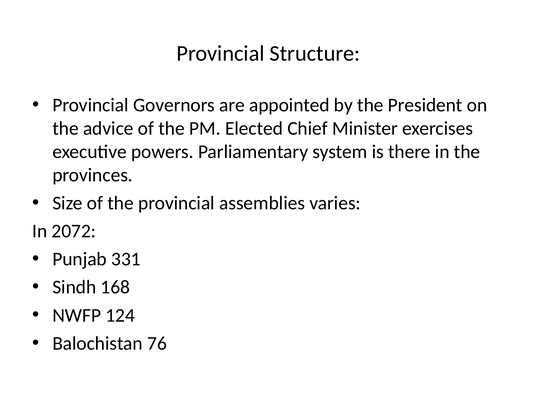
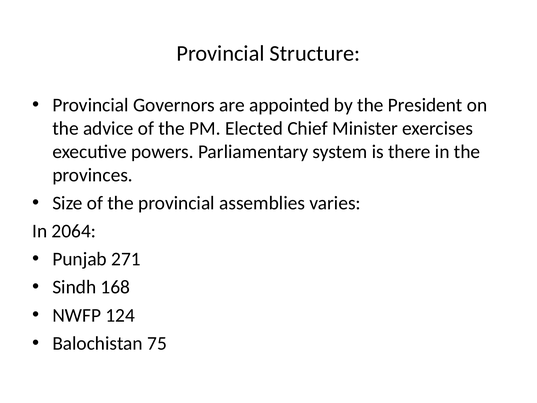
2072: 2072 -> 2064
331: 331 -> 271
76: 76 -> 75
